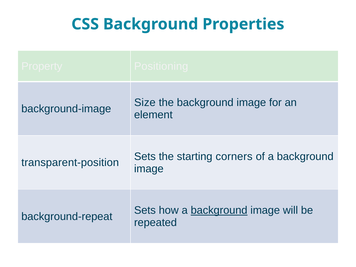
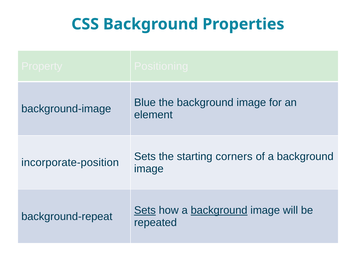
Size: Size -> Blue
transparent-position: transparent-position -> incorporate-position
Sets at (145, 210) underline: none -> present
